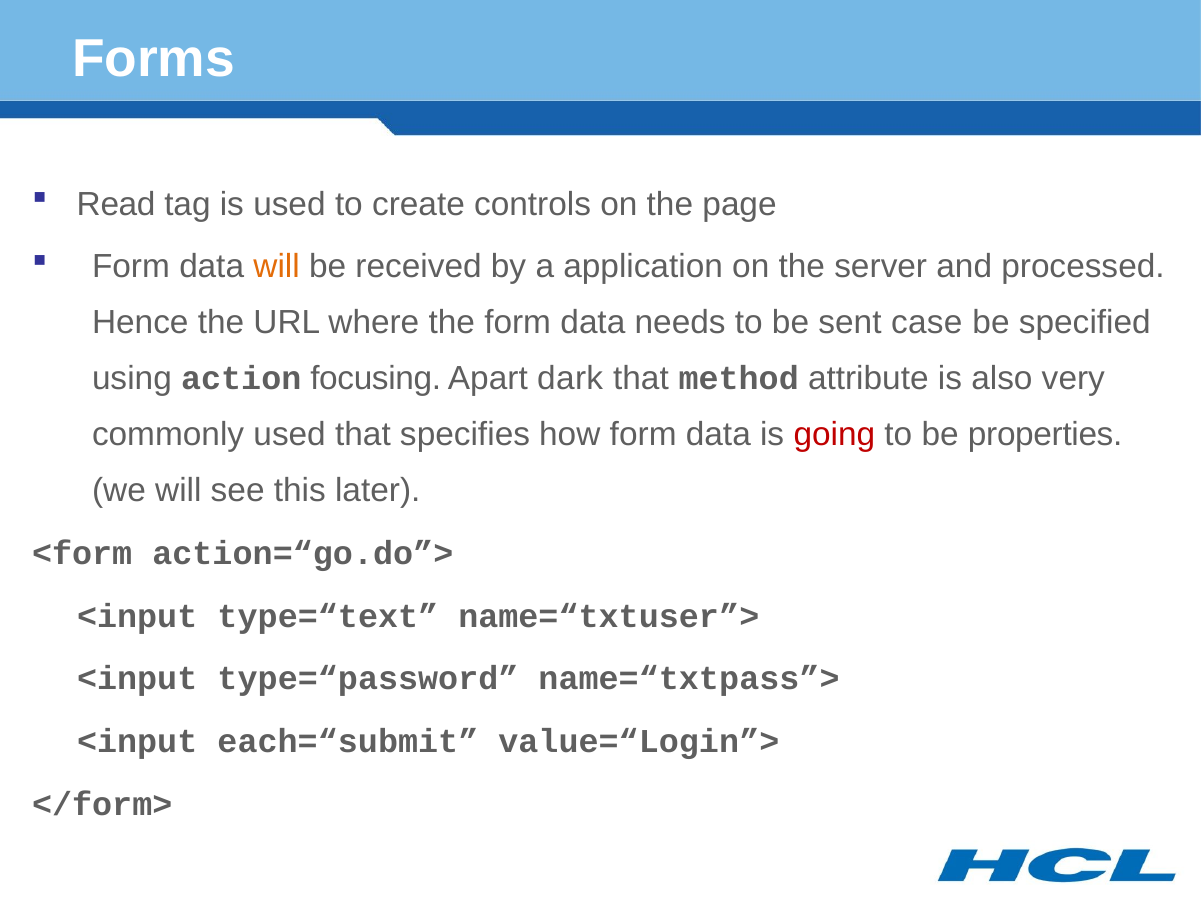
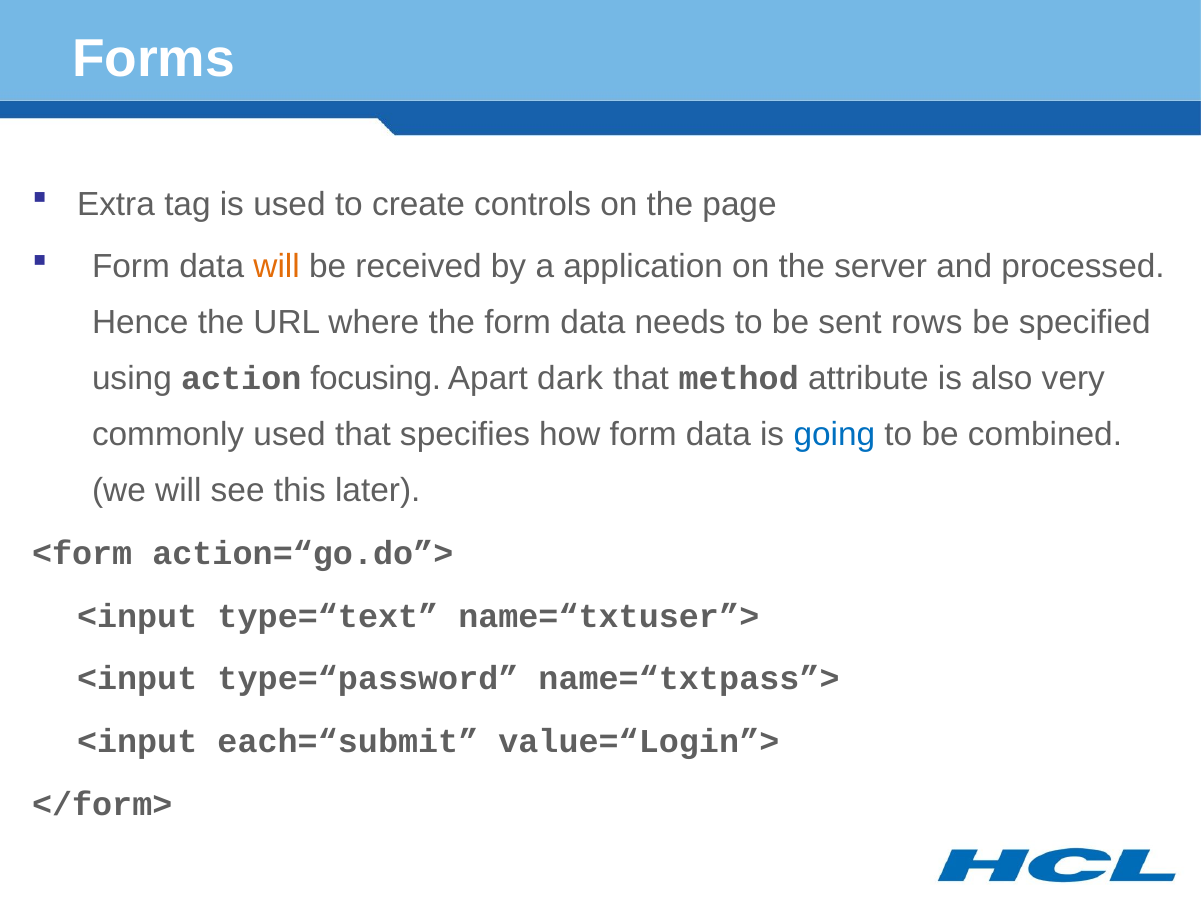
Read: Read -> Extra
case: case -> rows
going colour: red -> blue
properties: properties -> combined
